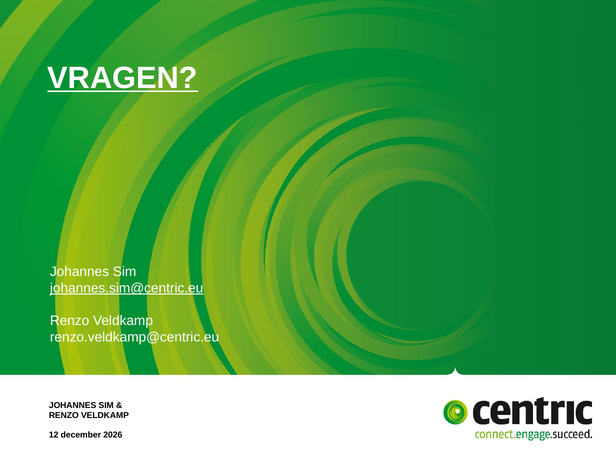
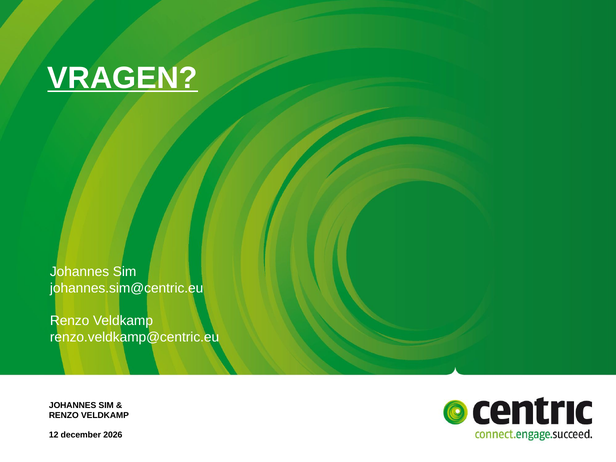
johannes.sim@centric.eu underline: present -> none
